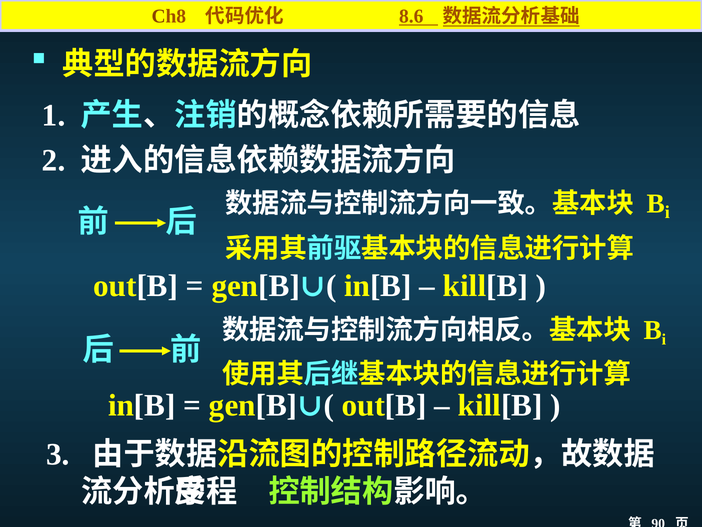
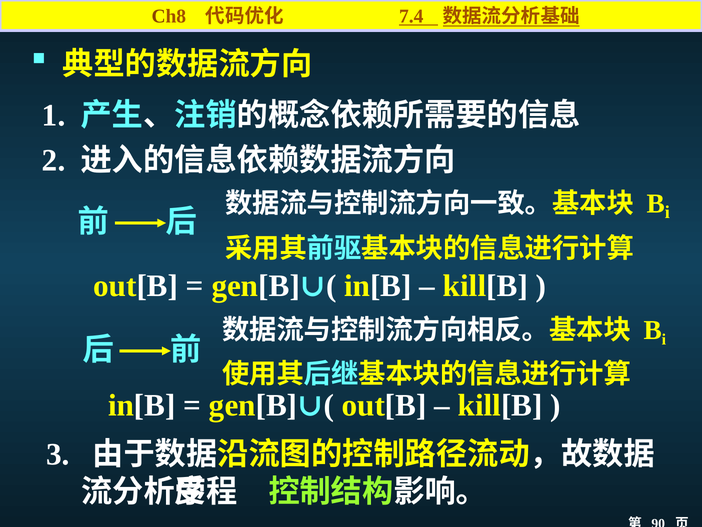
8.6: 8.6 -> 7.4
